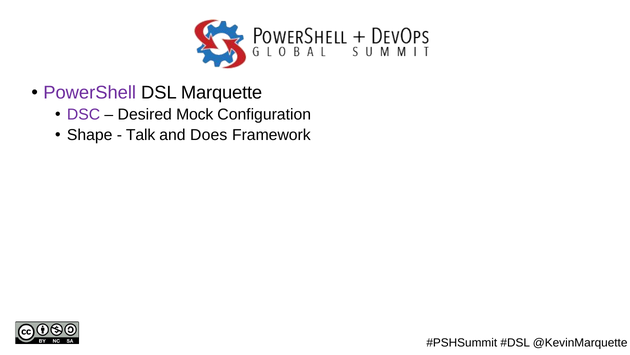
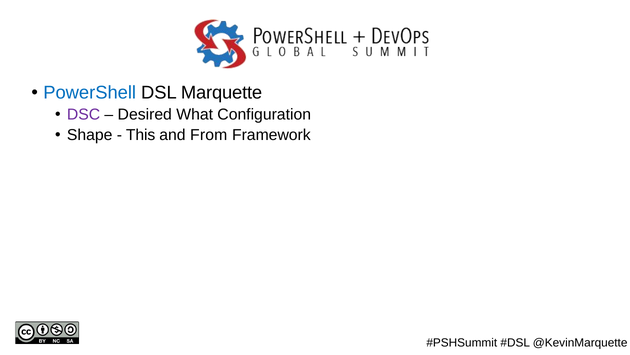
PowerShell colour: purple -> blue
Mock: Mock -> What
Talk: Talk -> This
Does: Does -> From
